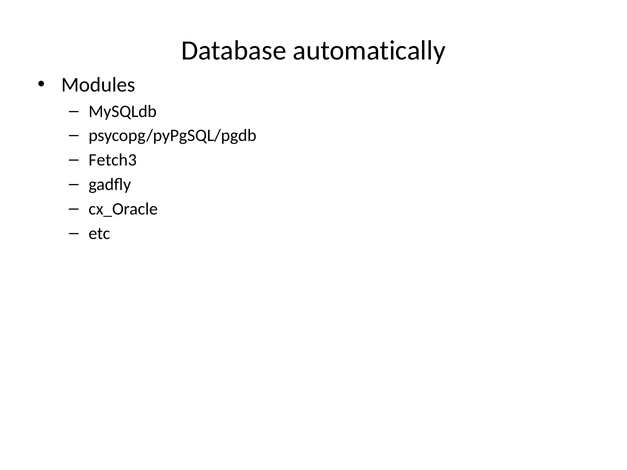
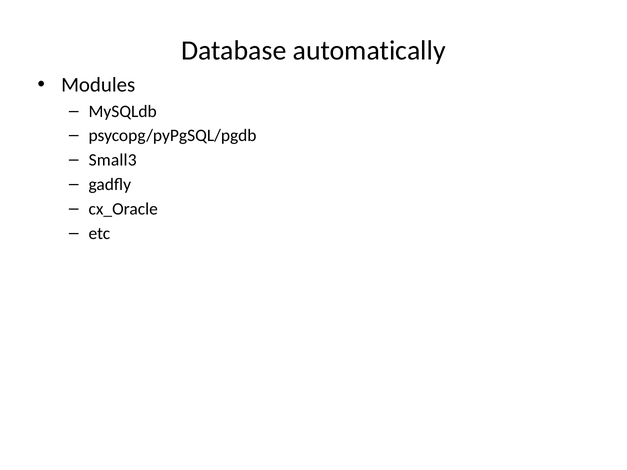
Fetch3: Fetch3 -> Small3
